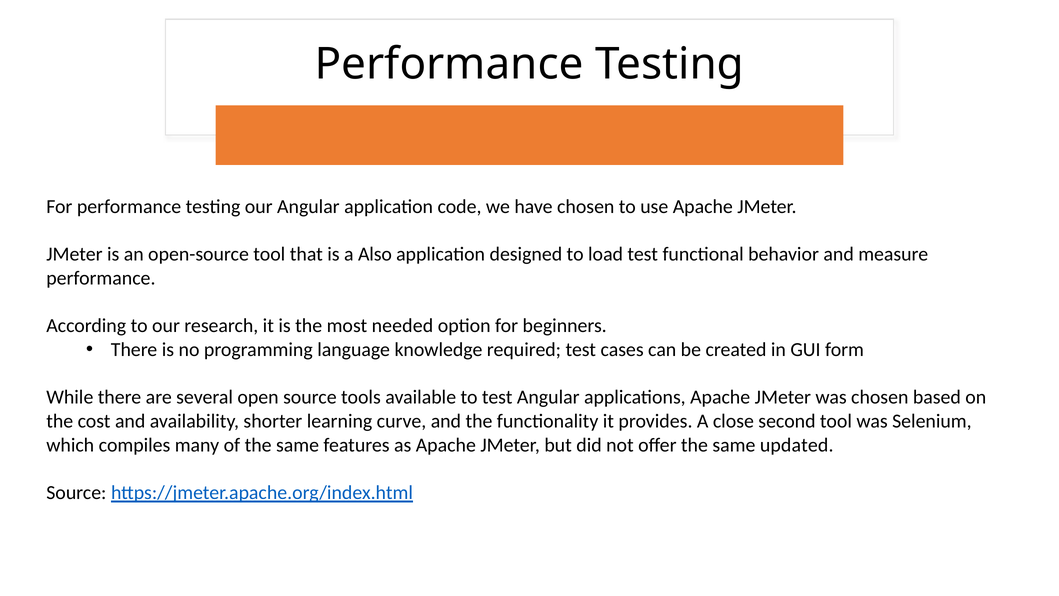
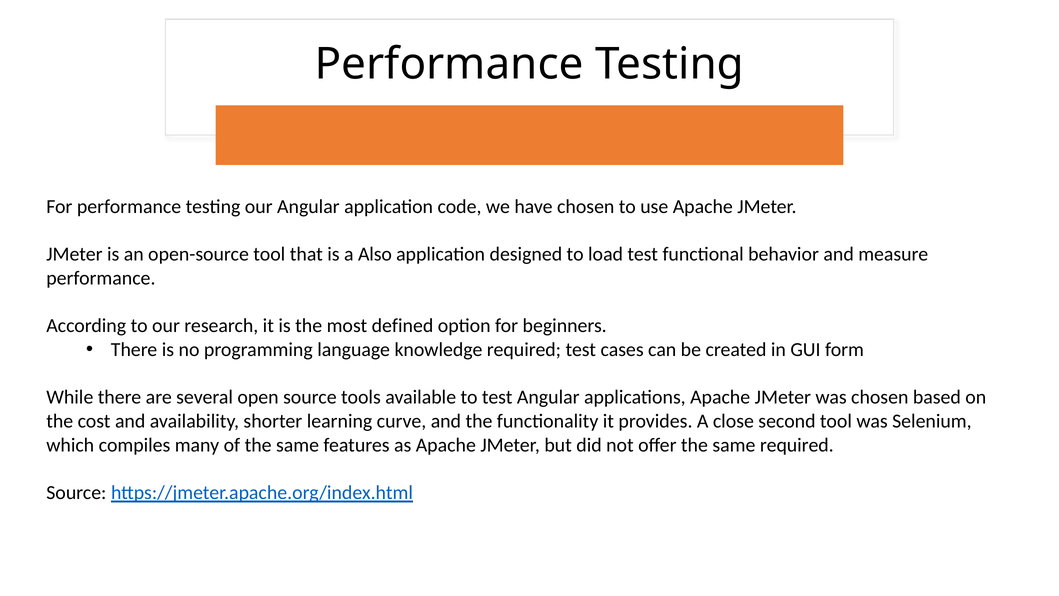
needed: needed -> defined
same updated: updated -> required
